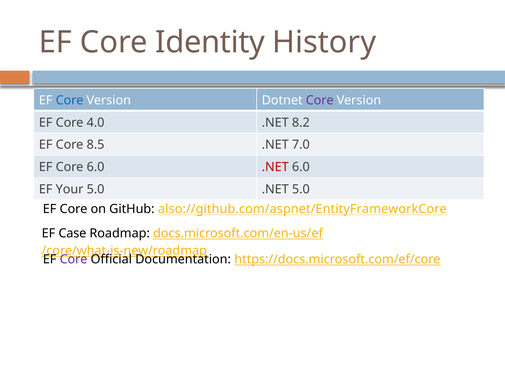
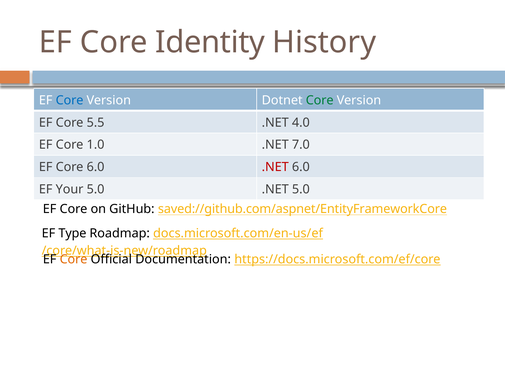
Core at (320, 100) colour: purple -> green
4.0: 4.0 -> 5.5
8.2: 8.2 -> 4.0
8.5: 8.5 -> 1.0
also://github.com/aspnet/EntityFrameworkCore: also://github.com/aspnet/EntityFrameworkCore -> saved://github.com/aspnet/EntityFrameworkCore
Case: Case -> Type
Core at (74, 259) colour: purple -> orange
